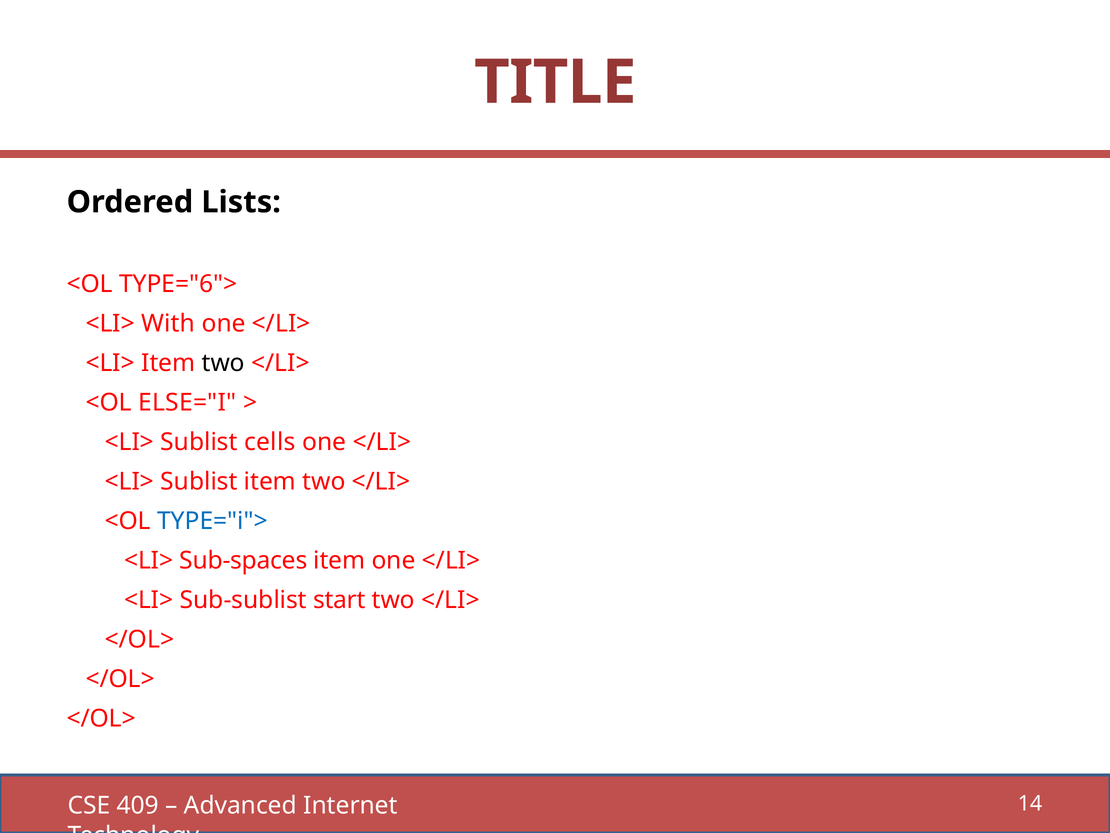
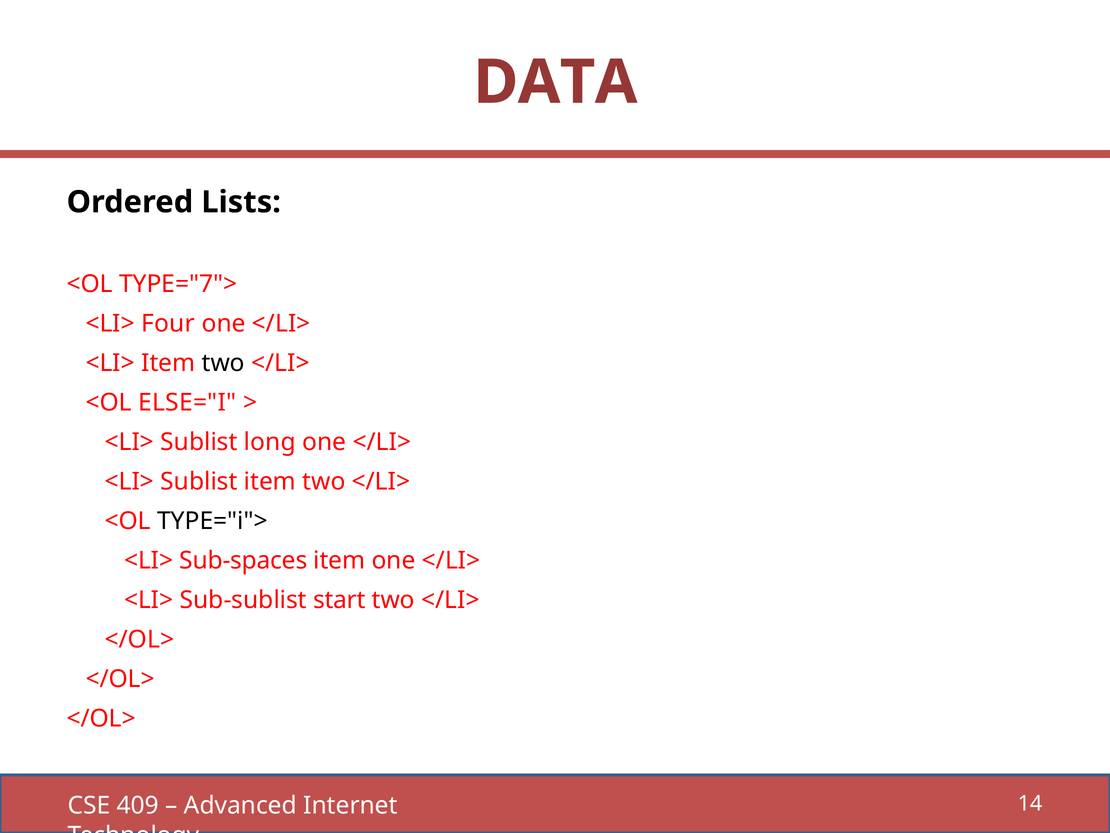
TITLE: TITLE -> DATA
TYPE="6">: TYPE="6"> -> TYPE="7">
With: With -> Four
cells: cells -> long
TYPE="i"> colour: blue -> black
